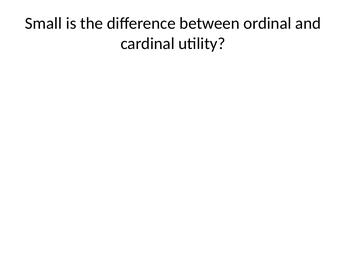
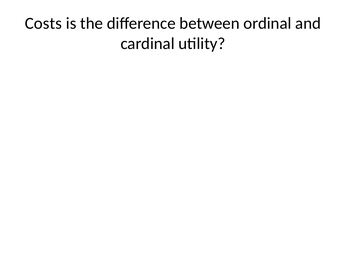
Small: Small -> Costs
